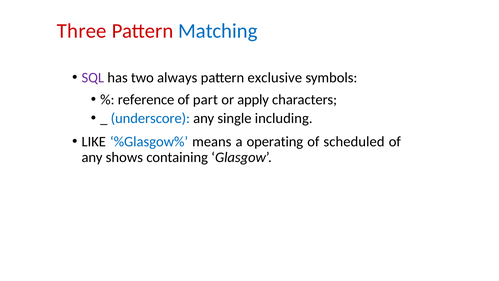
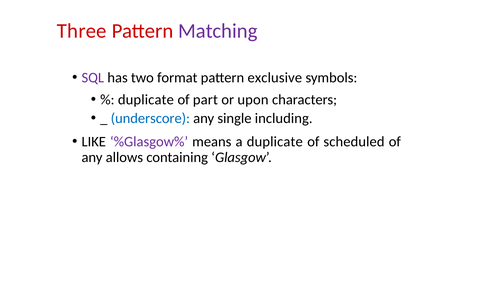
Matching colour: blue -> purple
always: always -> format
reference at (146, 100): reference -> duplicate
apply: apply -> upon
%Glasgow% colour: blue -> purple
a operating: operating -> duplicate
shows: shows -> allows
